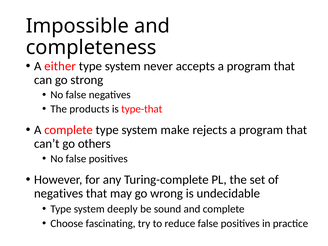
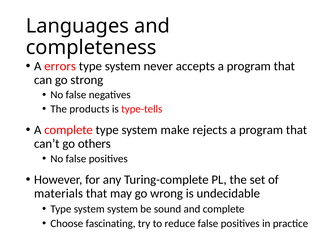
Impossible: Impossible -> Languages
either: either -> errors
type-that: type-that -> type-tells
negatives at (59, 193): negatives -> materials
system deeply: deeply -> system
